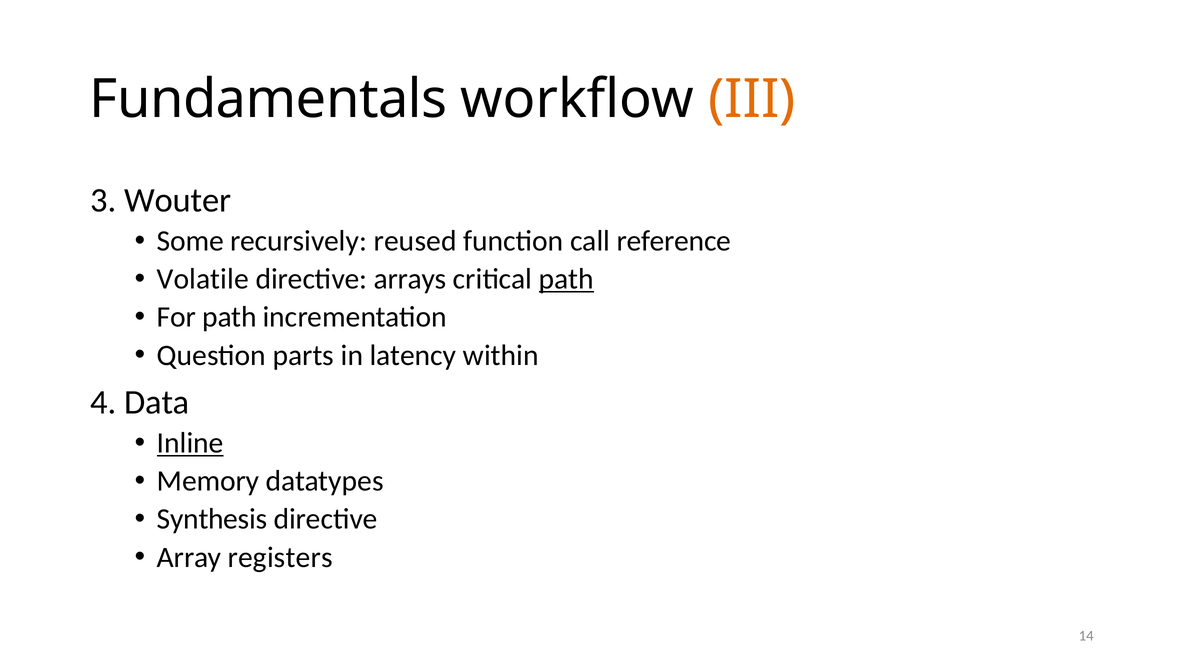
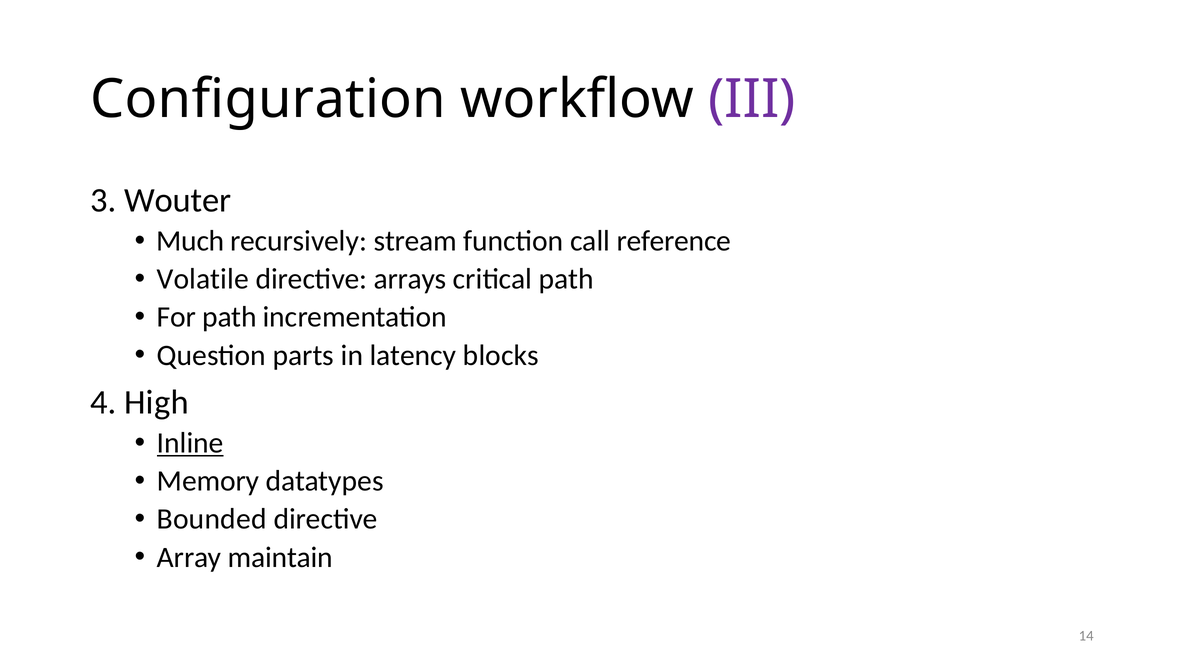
Fundamentals: Fundamentals -> Configuration
III colour: orange -> purple
Some: Some -> Much
reused: reused -> stream
path at (566, 279) underline: present -> none
within: within -> blocks
Data: Data -> High
Synthesis: Synthesis -> Bounded
registers: registers -> maintain
